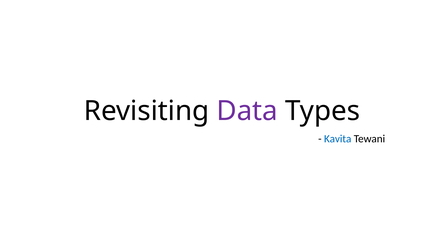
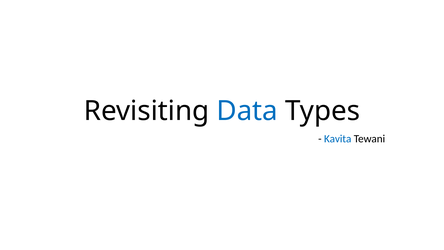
Data colour: purple -> blue
